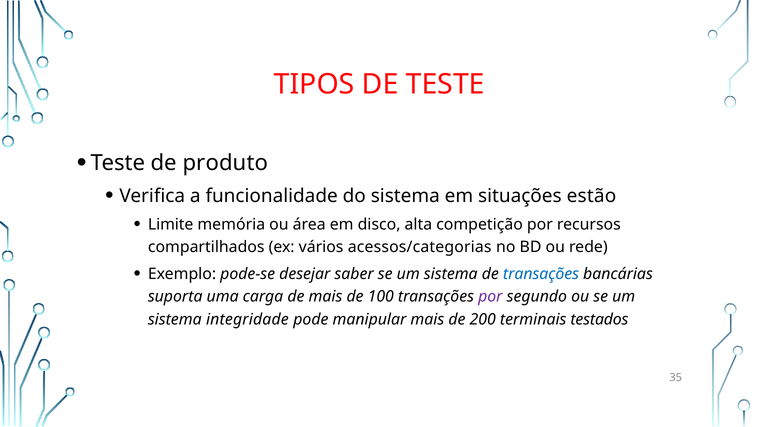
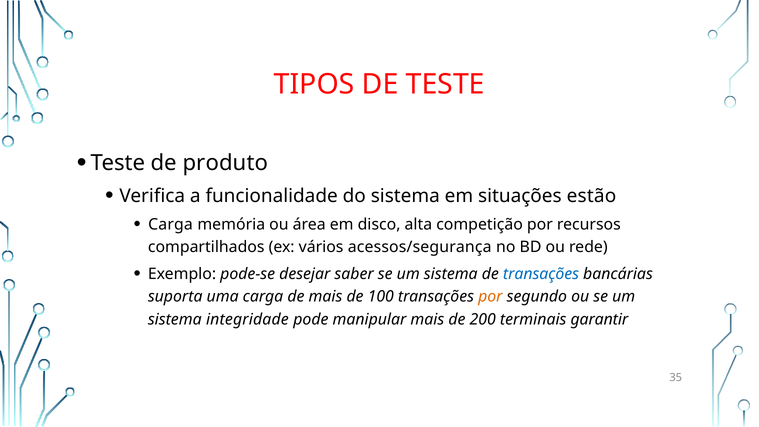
Limite at (171, 224): Limite -> Carga
acessos/categorias: acessos/categorias -> acessos/segurança
por at (490, 297) colour: purple -> orange
testados: testados -> garantir
